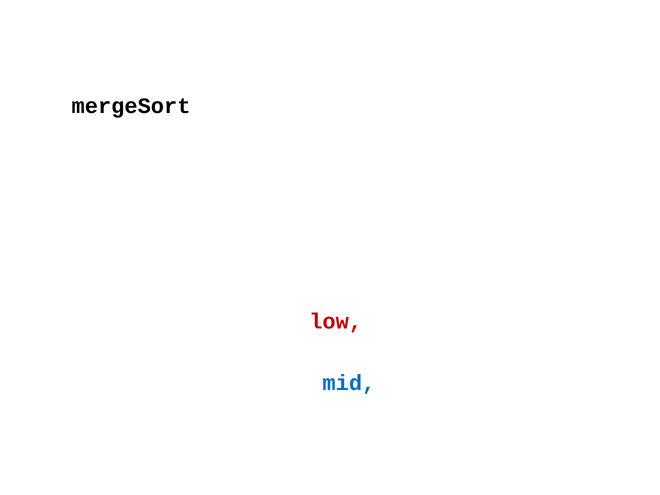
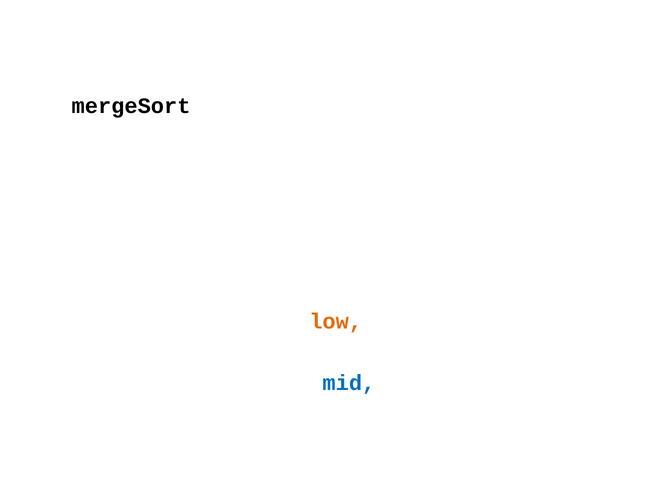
low at (336, 322) colour: red -> orange
